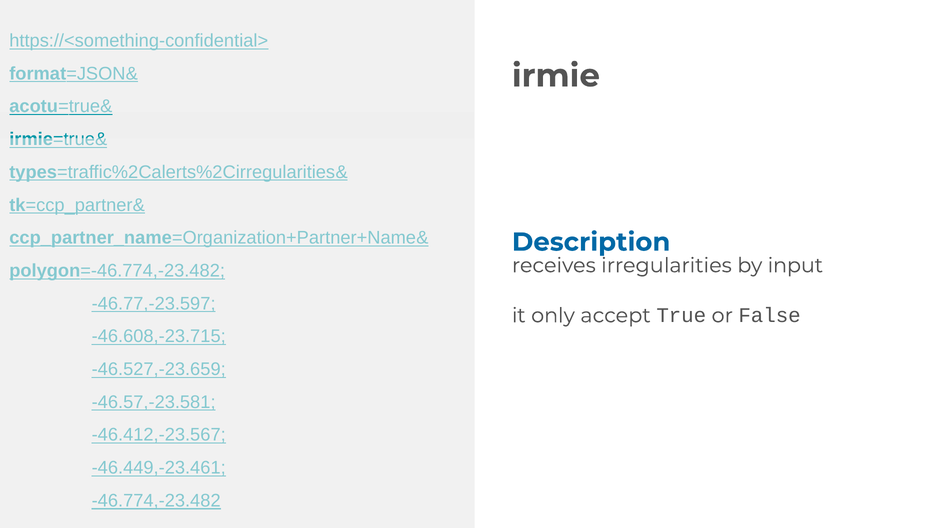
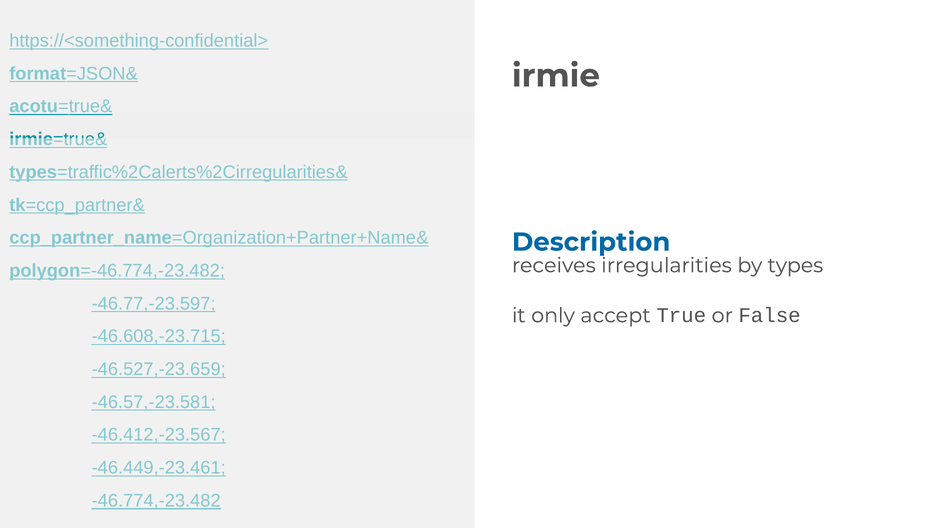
input: input -> types
